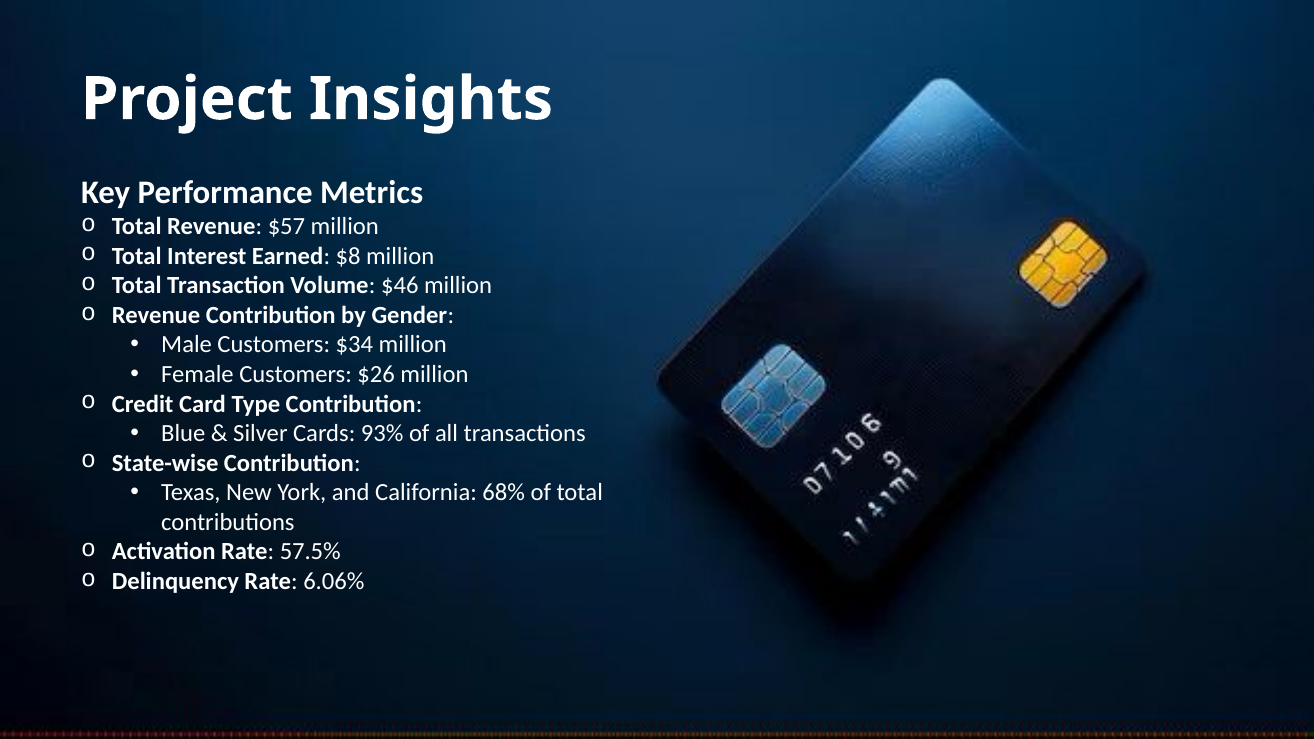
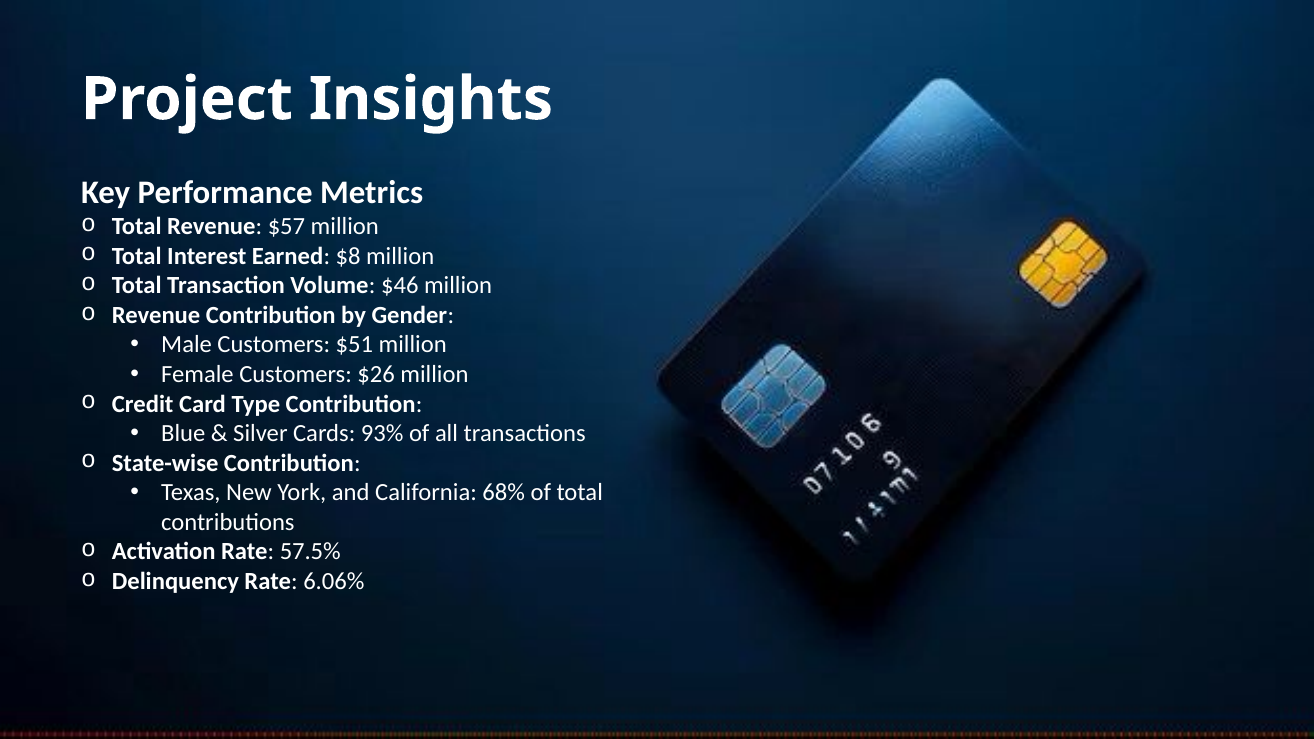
$34: $34 -> $51
